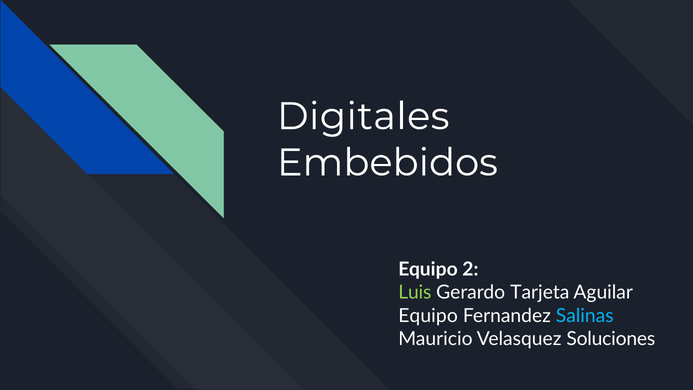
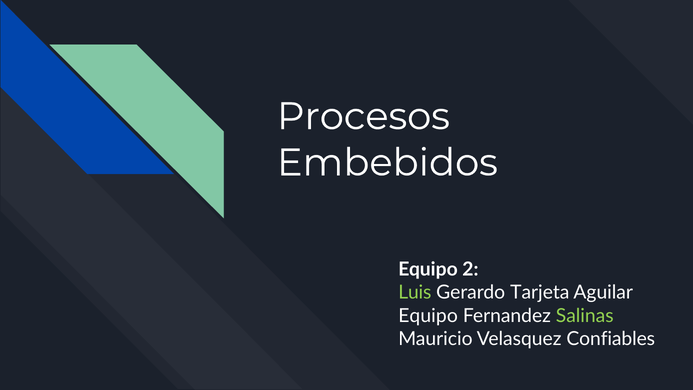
Digitales: Digitales -> Procesos
Salinas colour: light blue -> light green
Soluciones: Soluciones -> Confiables
